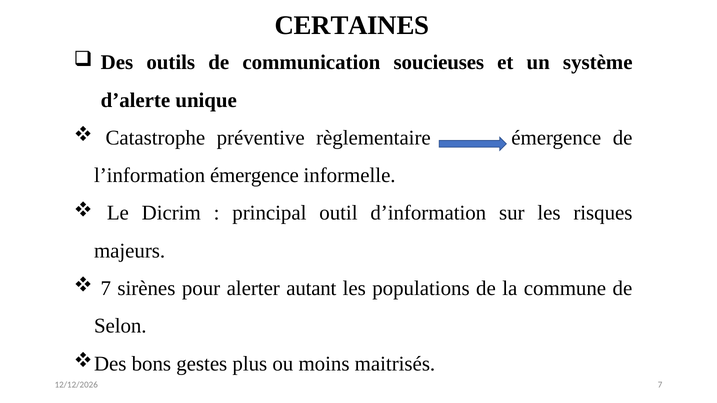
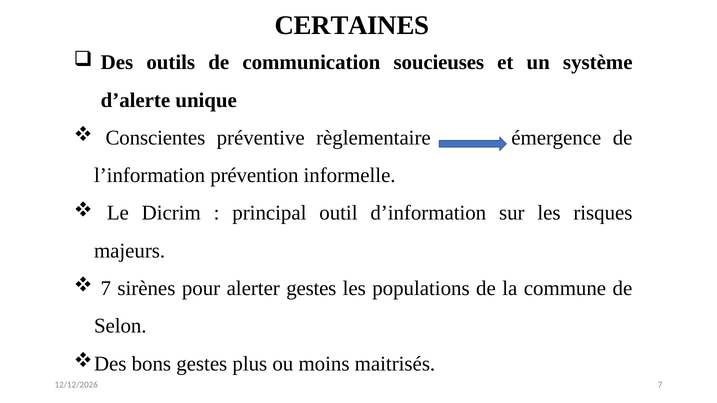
Catastrophe: Catastrophe -> Conscientes
l’information émergence: émergence -> prévention
alerter autant: autant -> gestes
